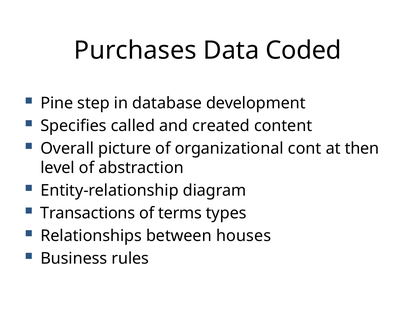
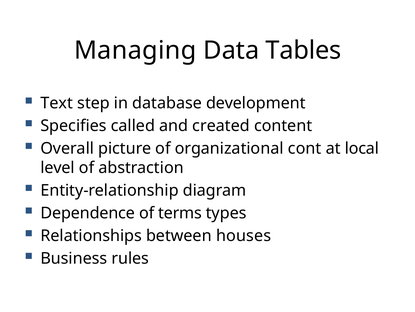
Purchases: Purchases -> Managing
Coded: Coded -> Tables
Pine: Pine -> Text
then: then -> local
Transactions: Transactions -> Dependence
